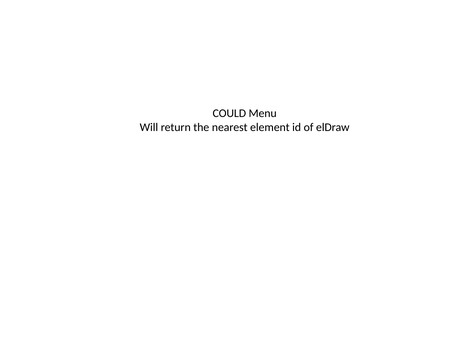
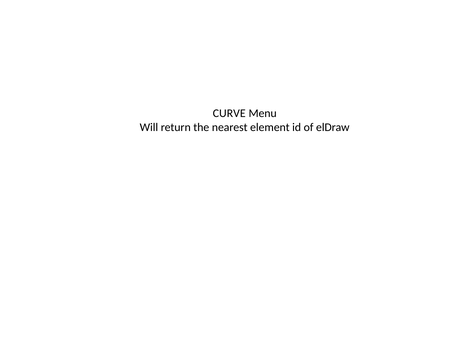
COULD: COULD -> CURVE
